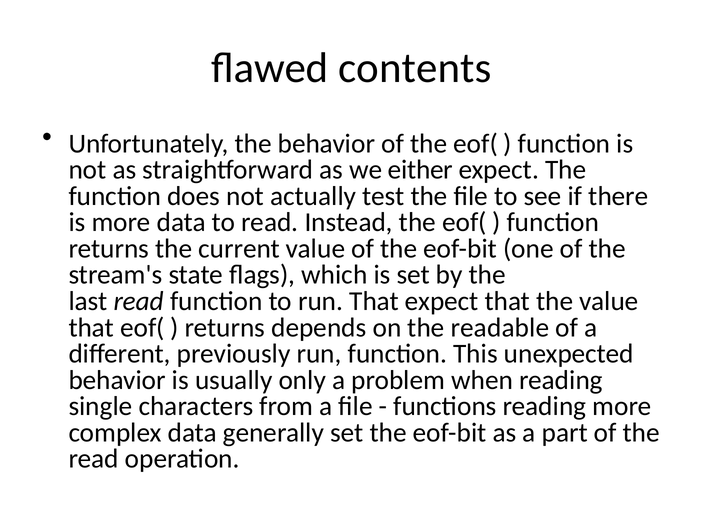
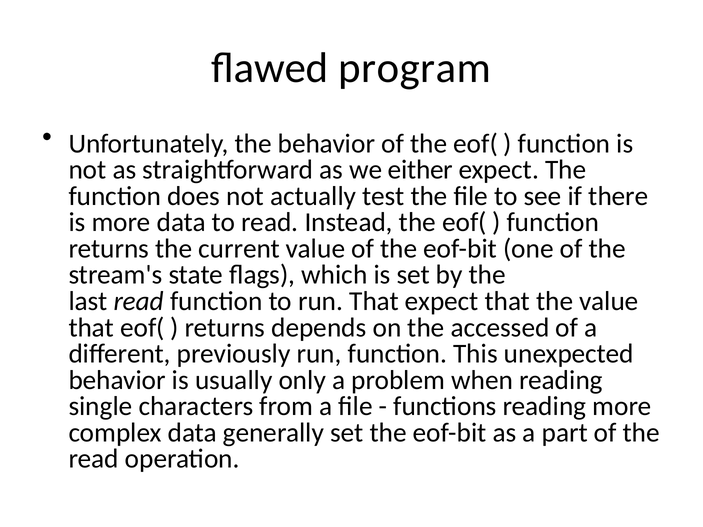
contents: contents -> program
readable: readable -> accessed
